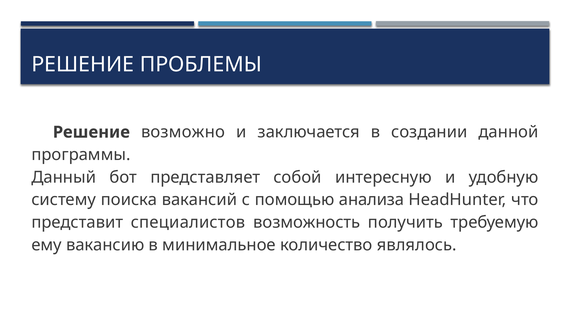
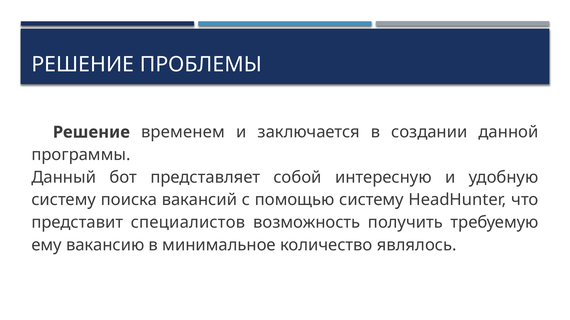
возможно: возможно -> временем
помощью анализа: анализа -> систему
